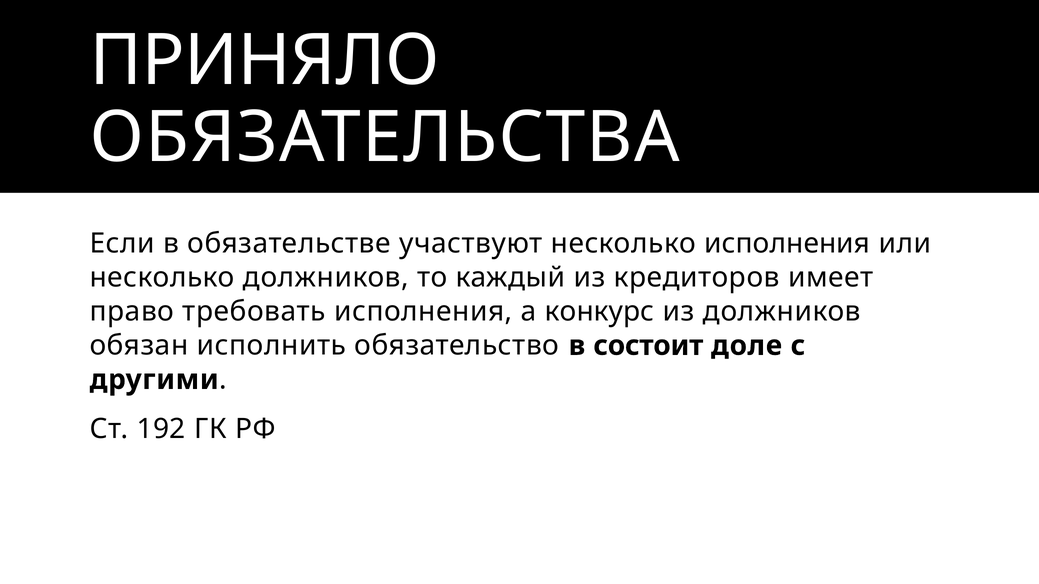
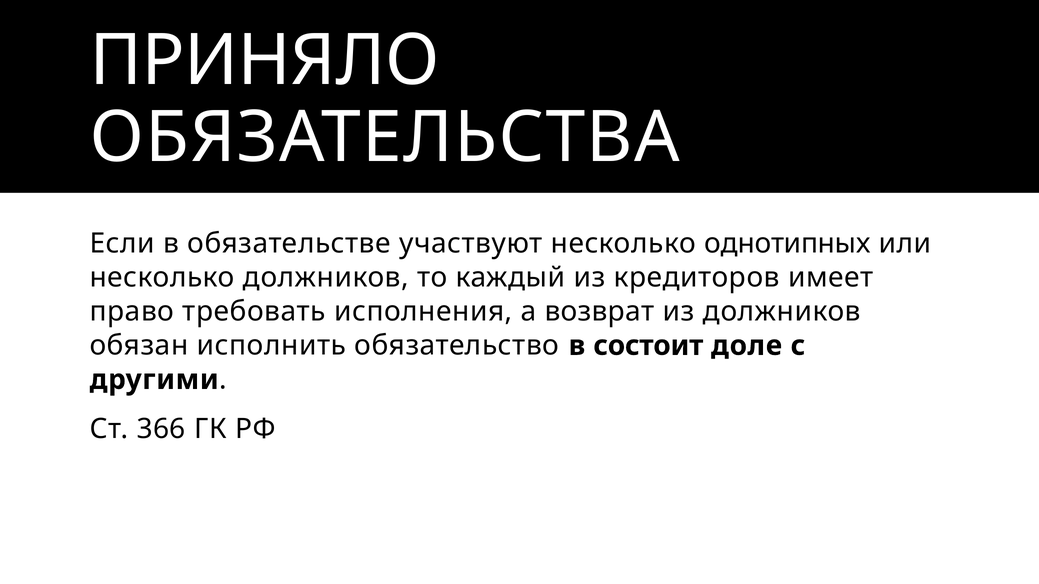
несколько исполнения: исполнения -> однотипных
конкурс: конкурс -> возврат
192: 192 -> 366
